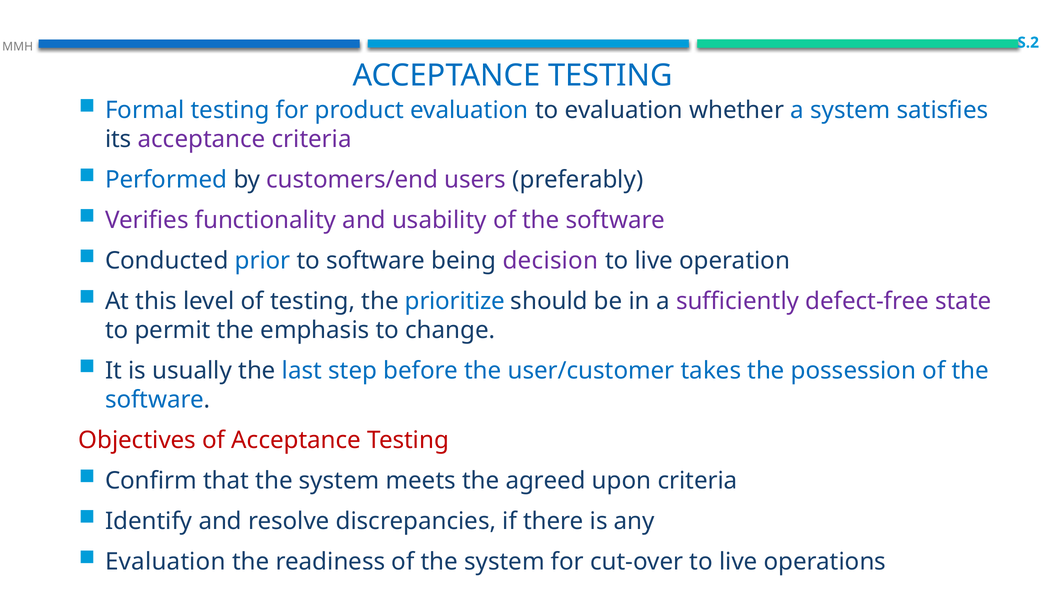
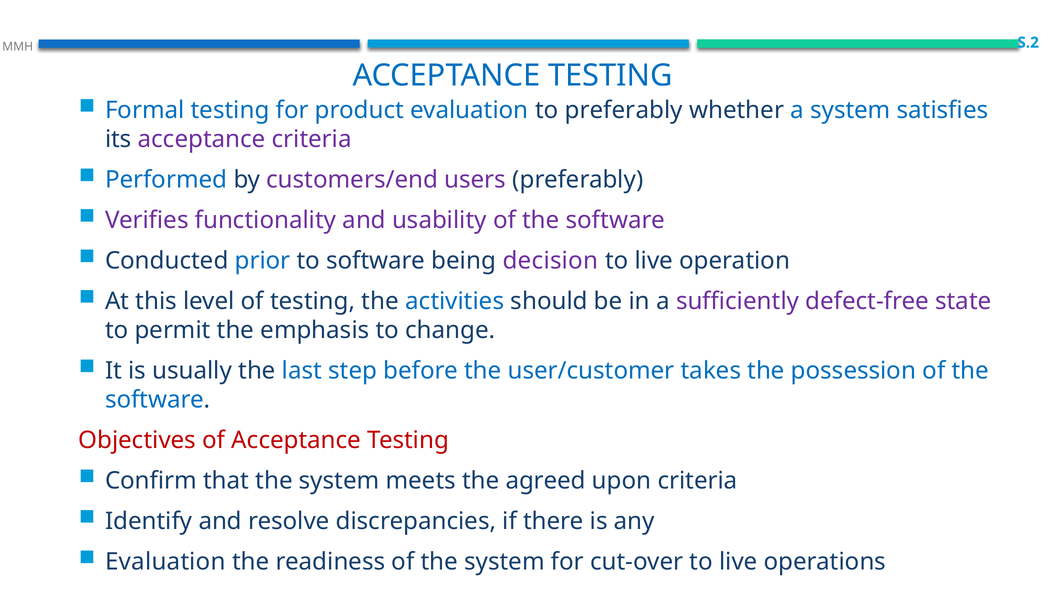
to evaluation: evaluation -> preferably
prioritize: prioritize -> activities
